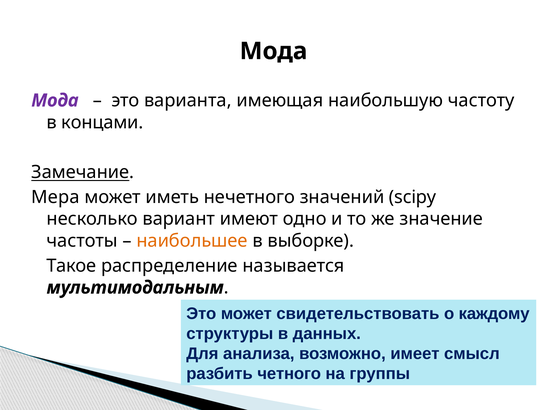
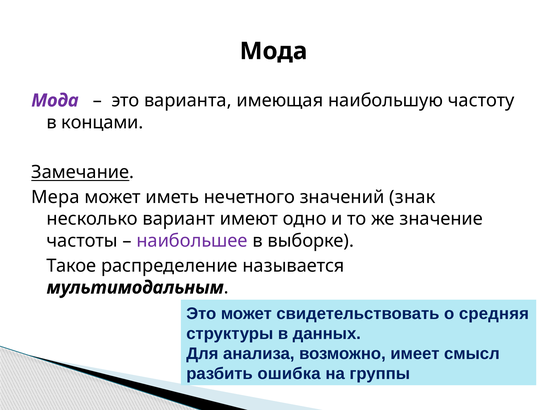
scipy: scipy -> знак
наибольшее colour: orange -> purple
каждому: каждому -> средняя
четного: четного -> ошибка
